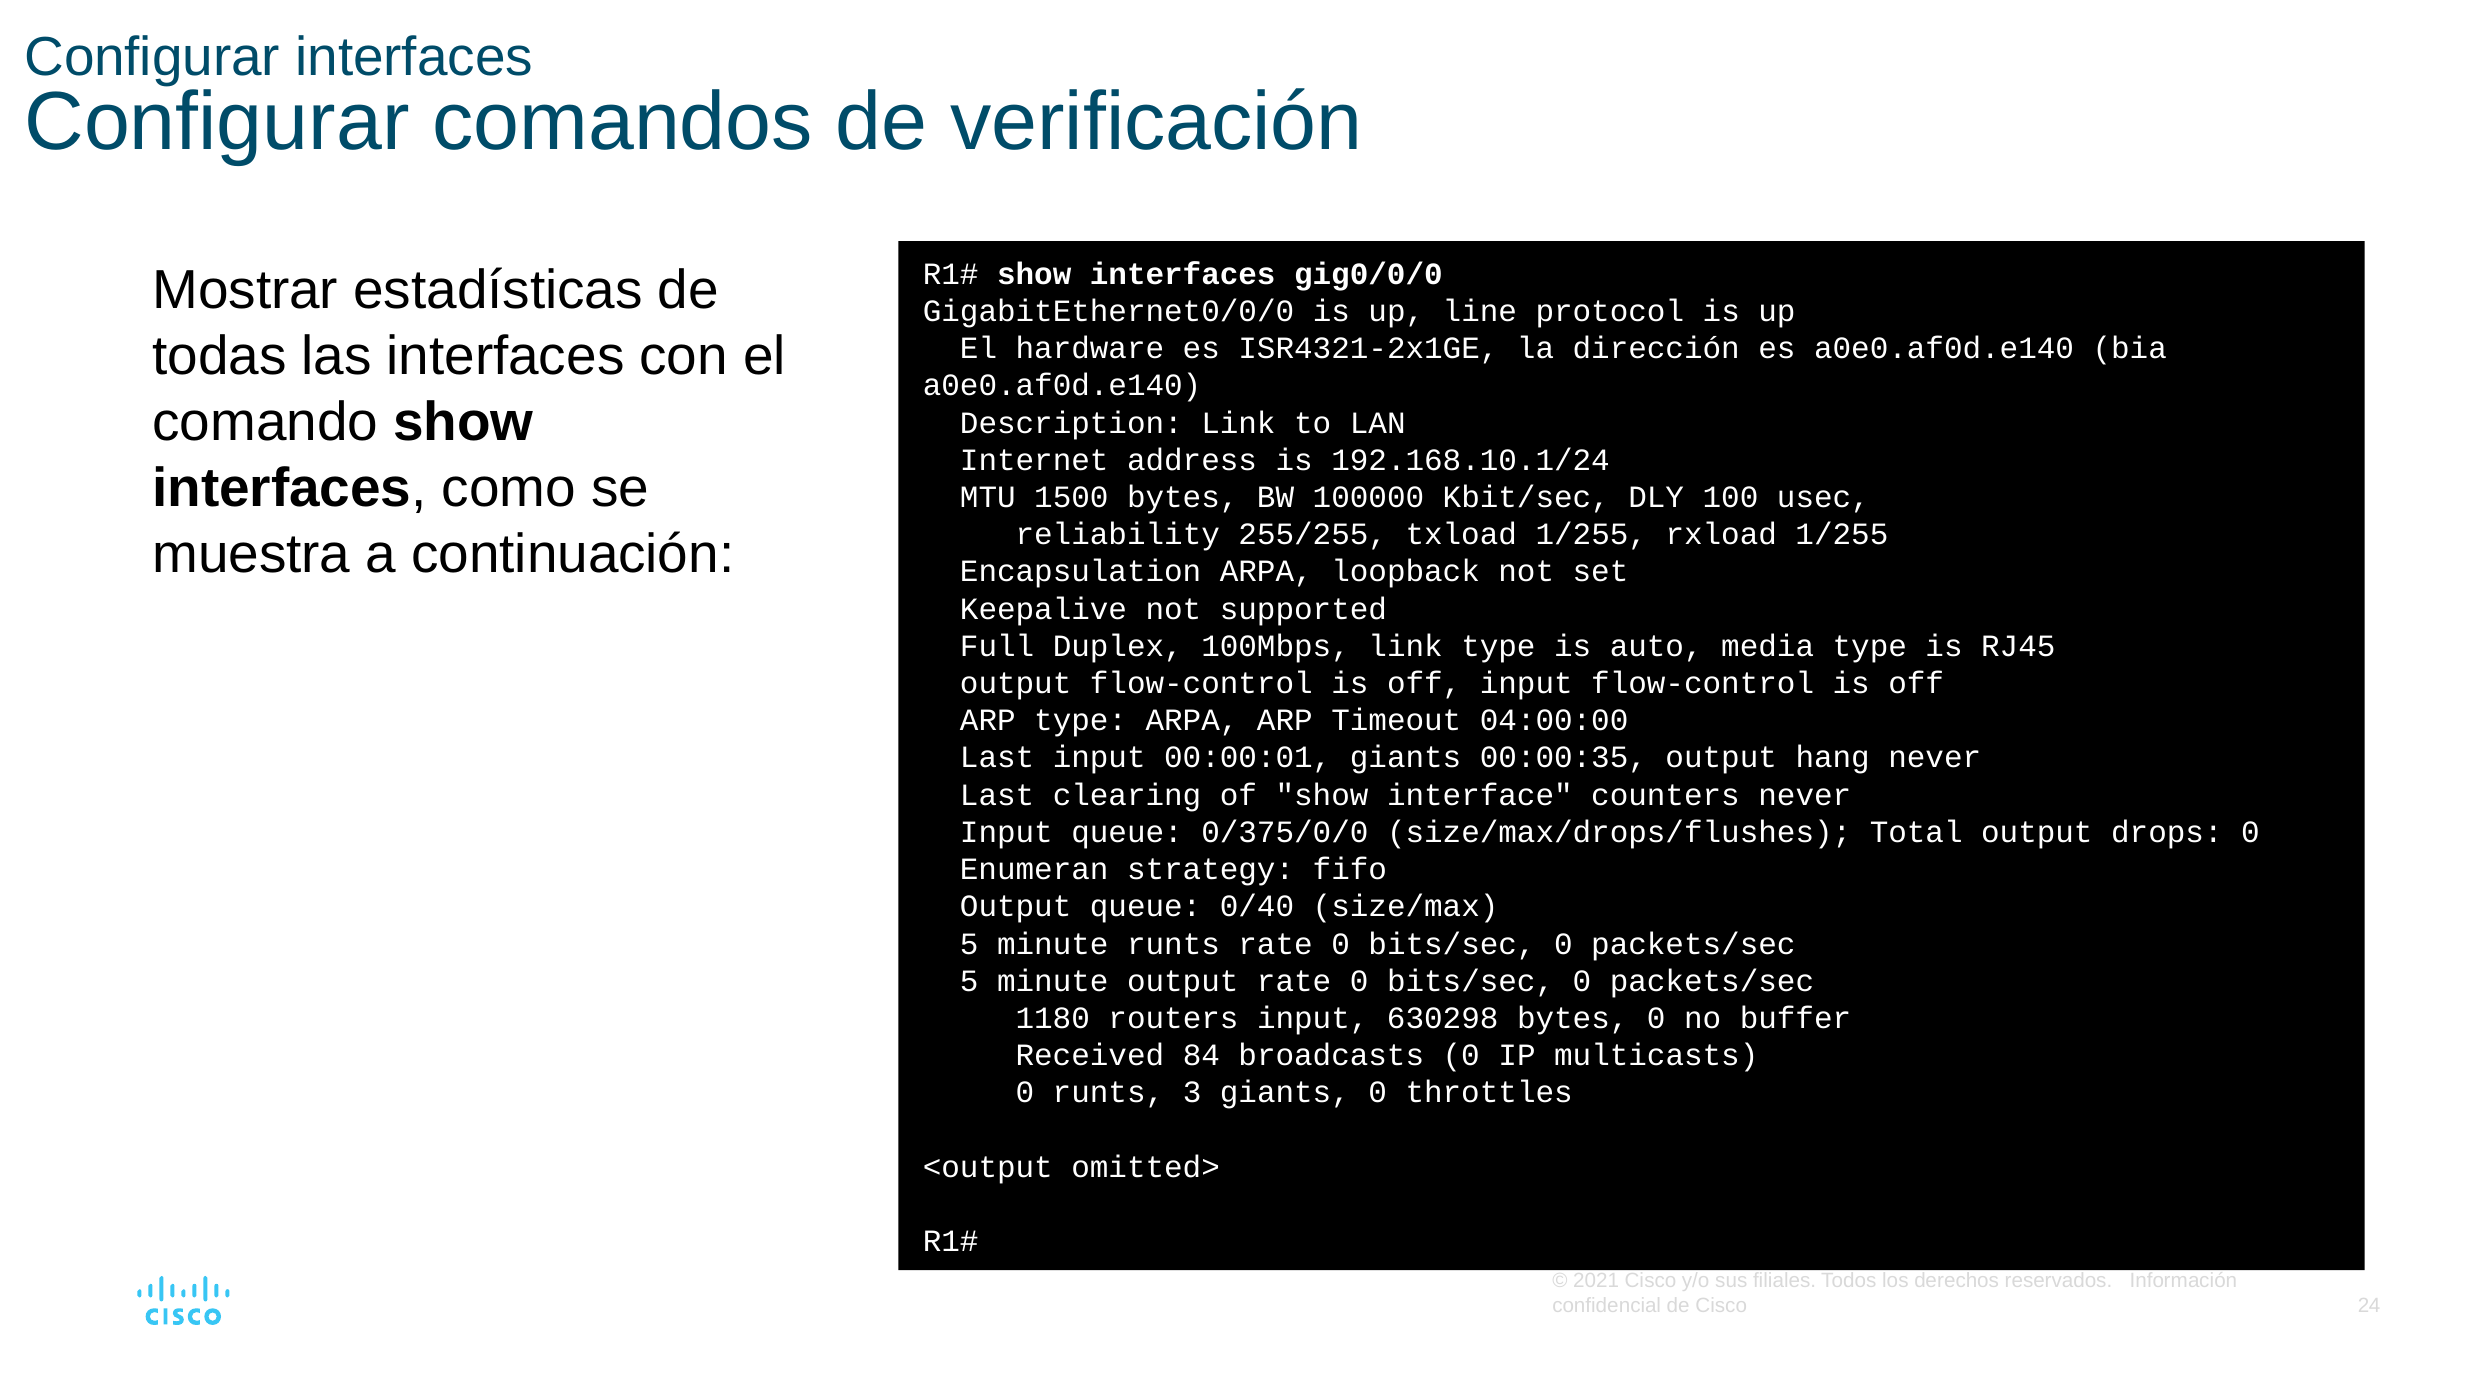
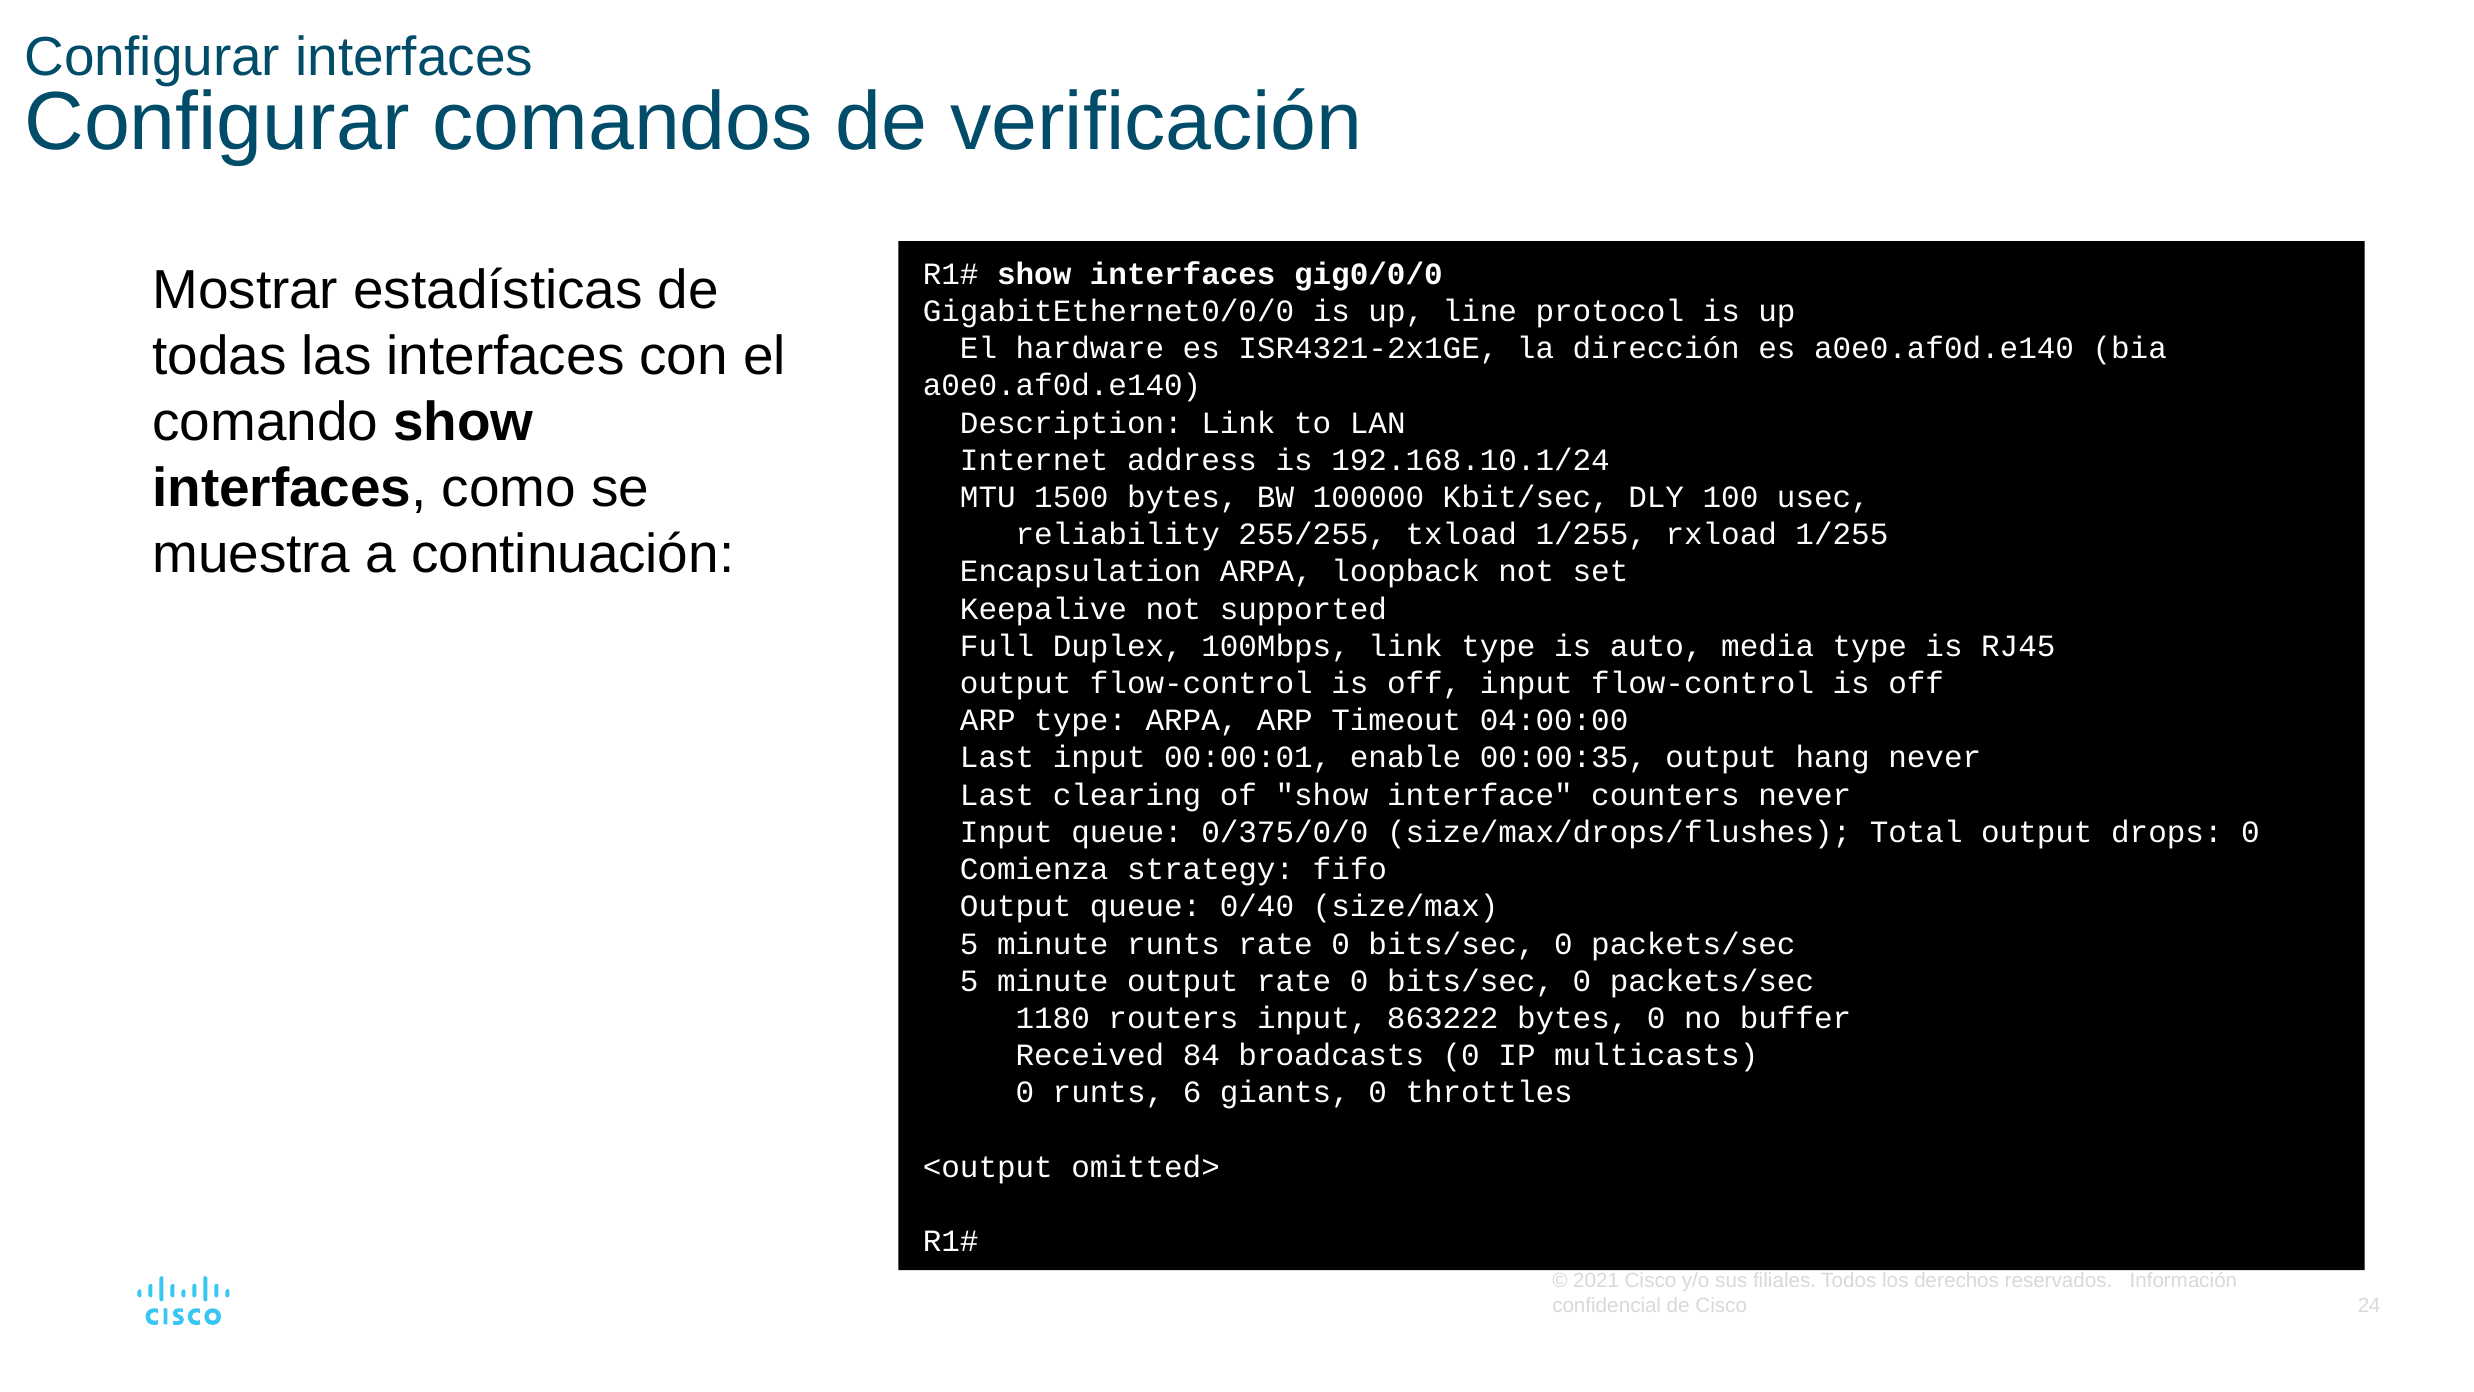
00:00:01 giants: giants -> enable
Enumeran: Enumeran -> Comienza
630298: 630298 -> 863222
3: 3 -> 6
